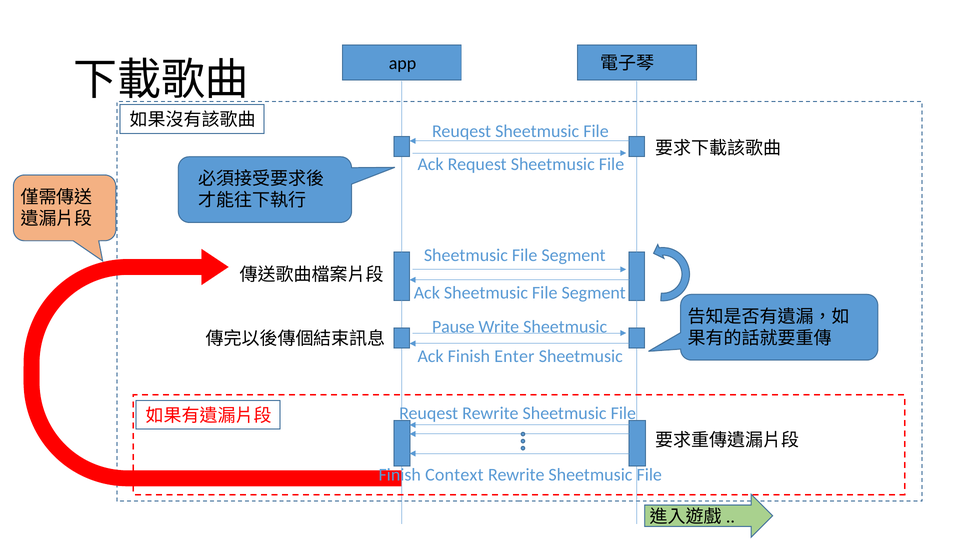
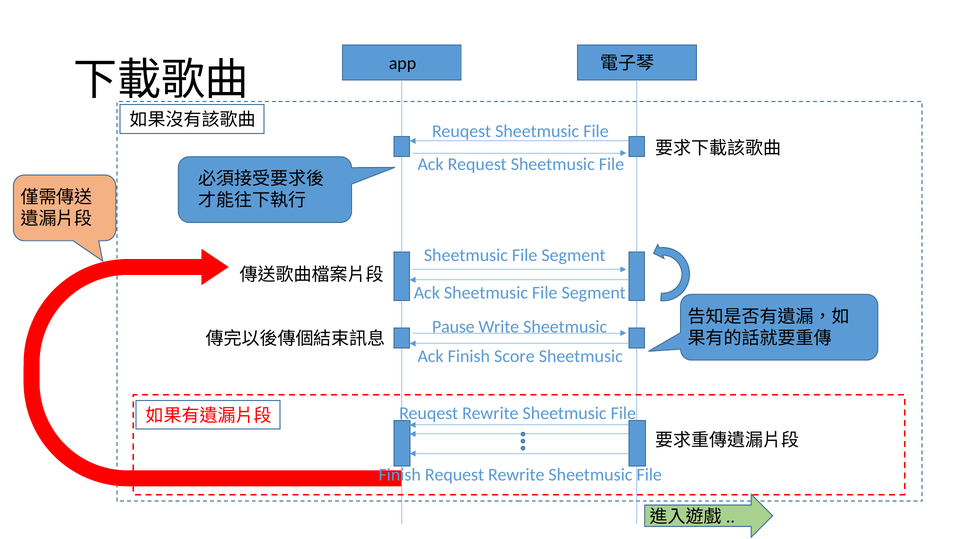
Enter: Enter -> Score
Finish Context: Context -> Request
